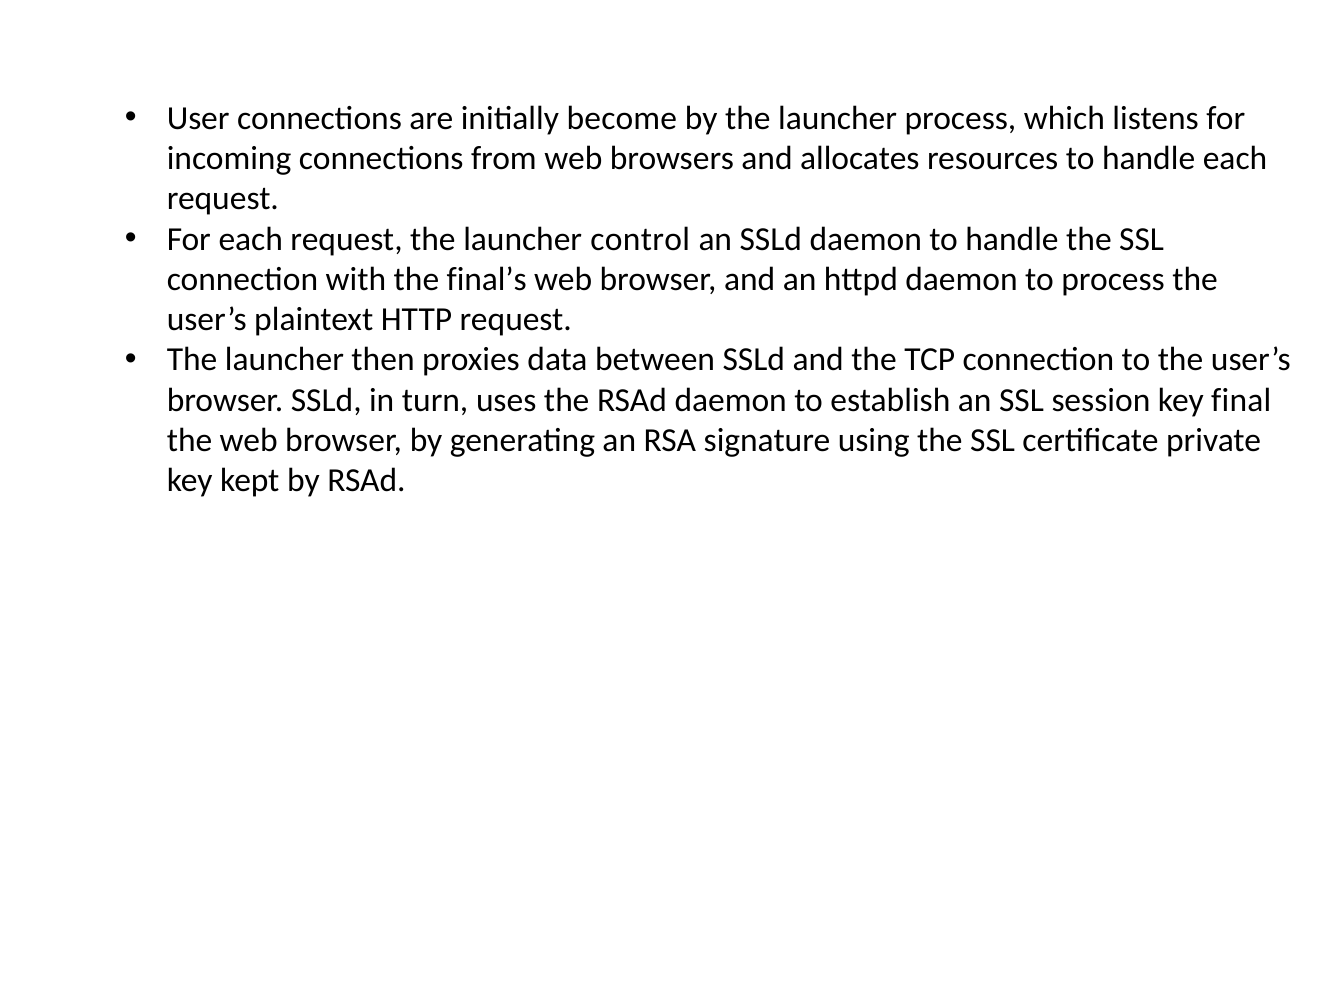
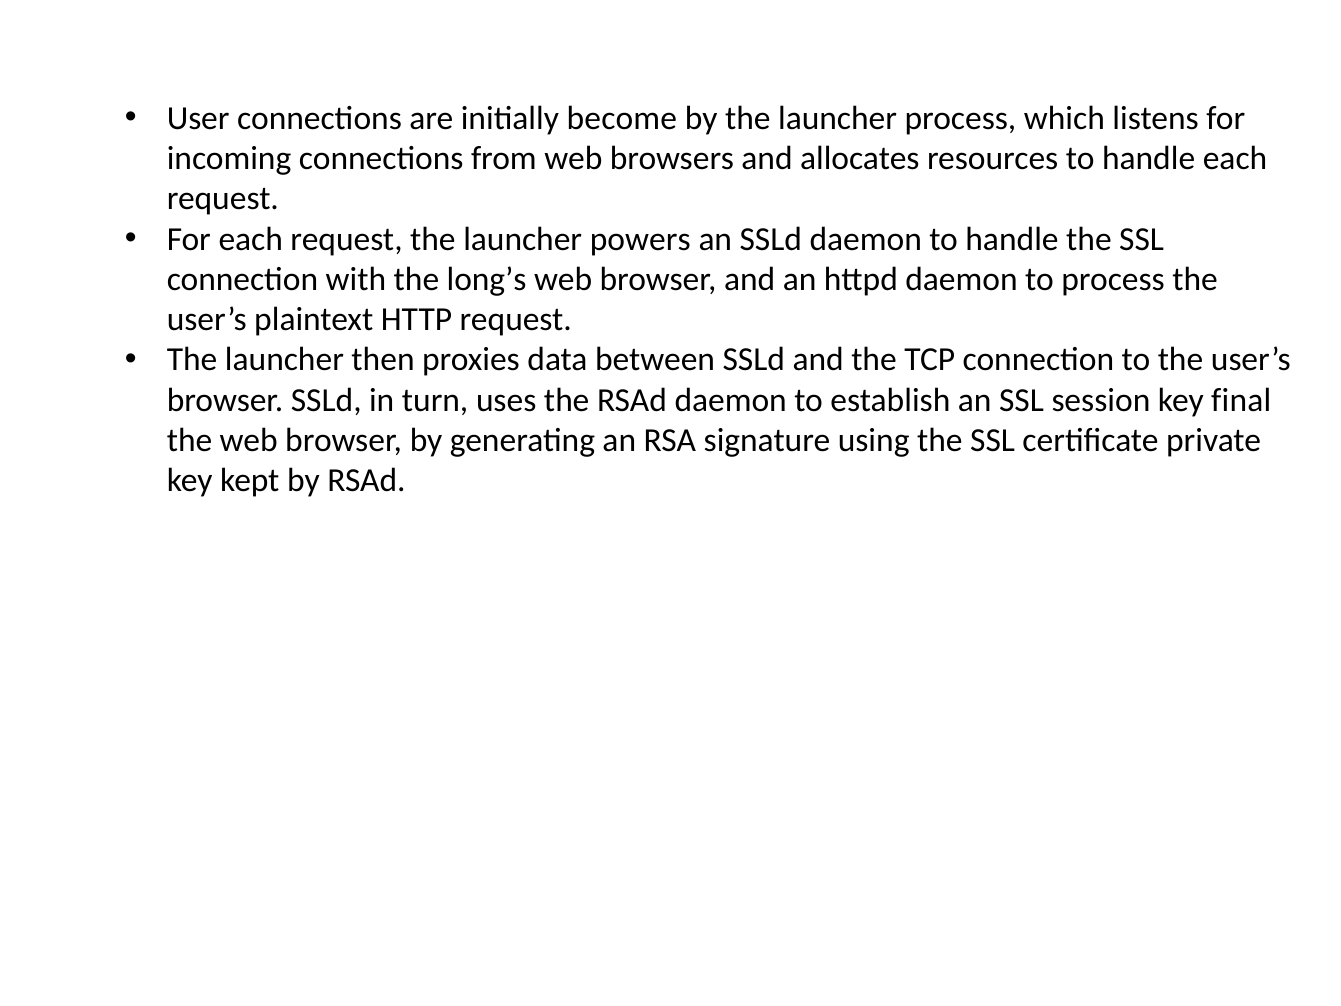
control: control -> powers
final’s: final’s -> long’s
